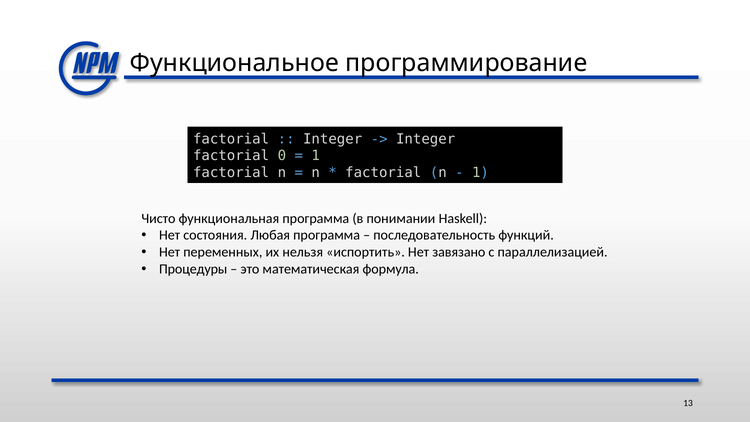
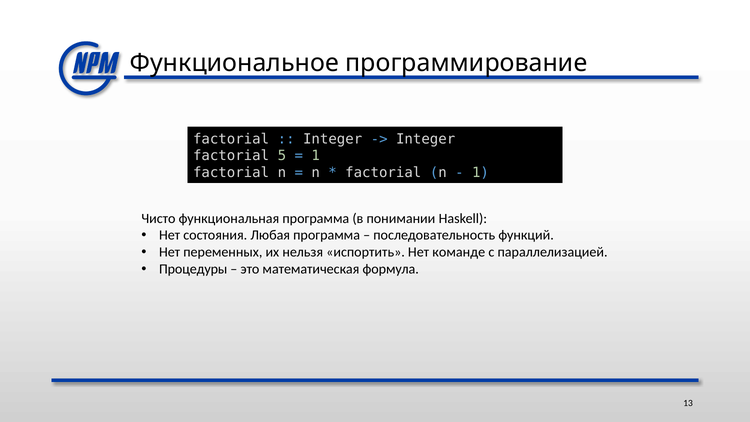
0: 0 -> 5
завязано: завязано -> команде
